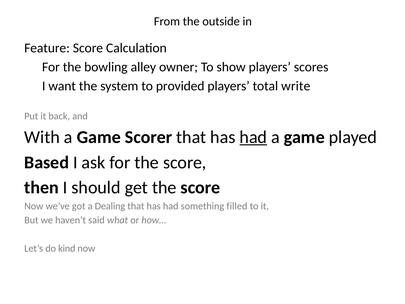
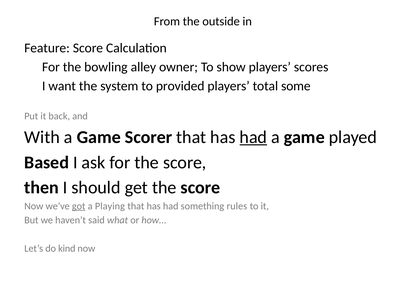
write: write -> some
got underline: none -> present
Dealing: Dealing -> Playing
filled: filled -> rules
